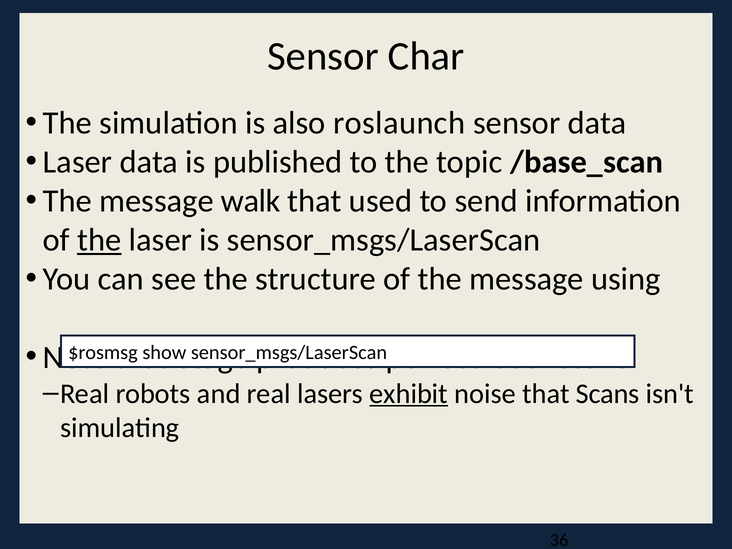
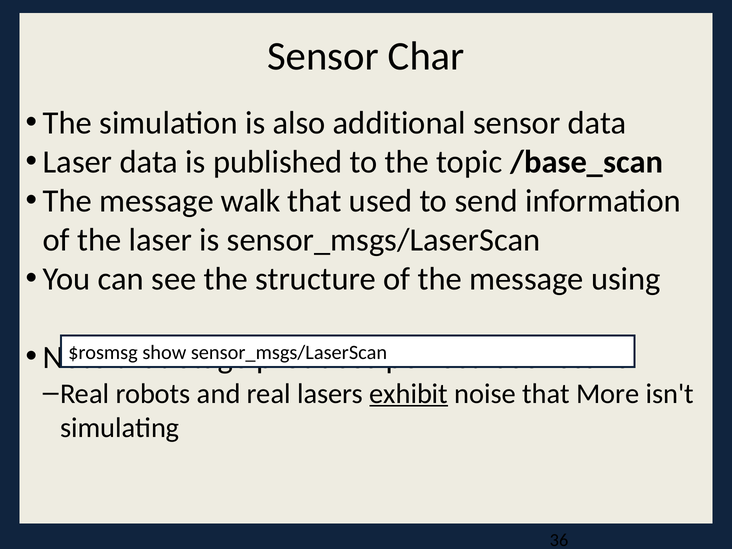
roslaunch: roslaunch -> additional
the at (99, 240) underline: present -> none
that Scans: Scans -> More
